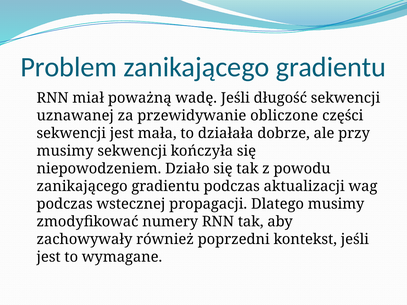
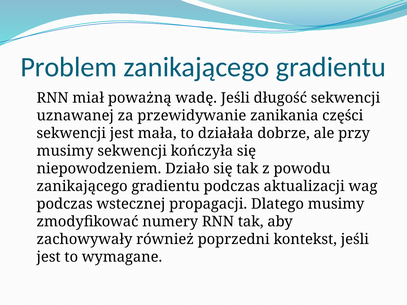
obliczone: obliczone -> zanikania
